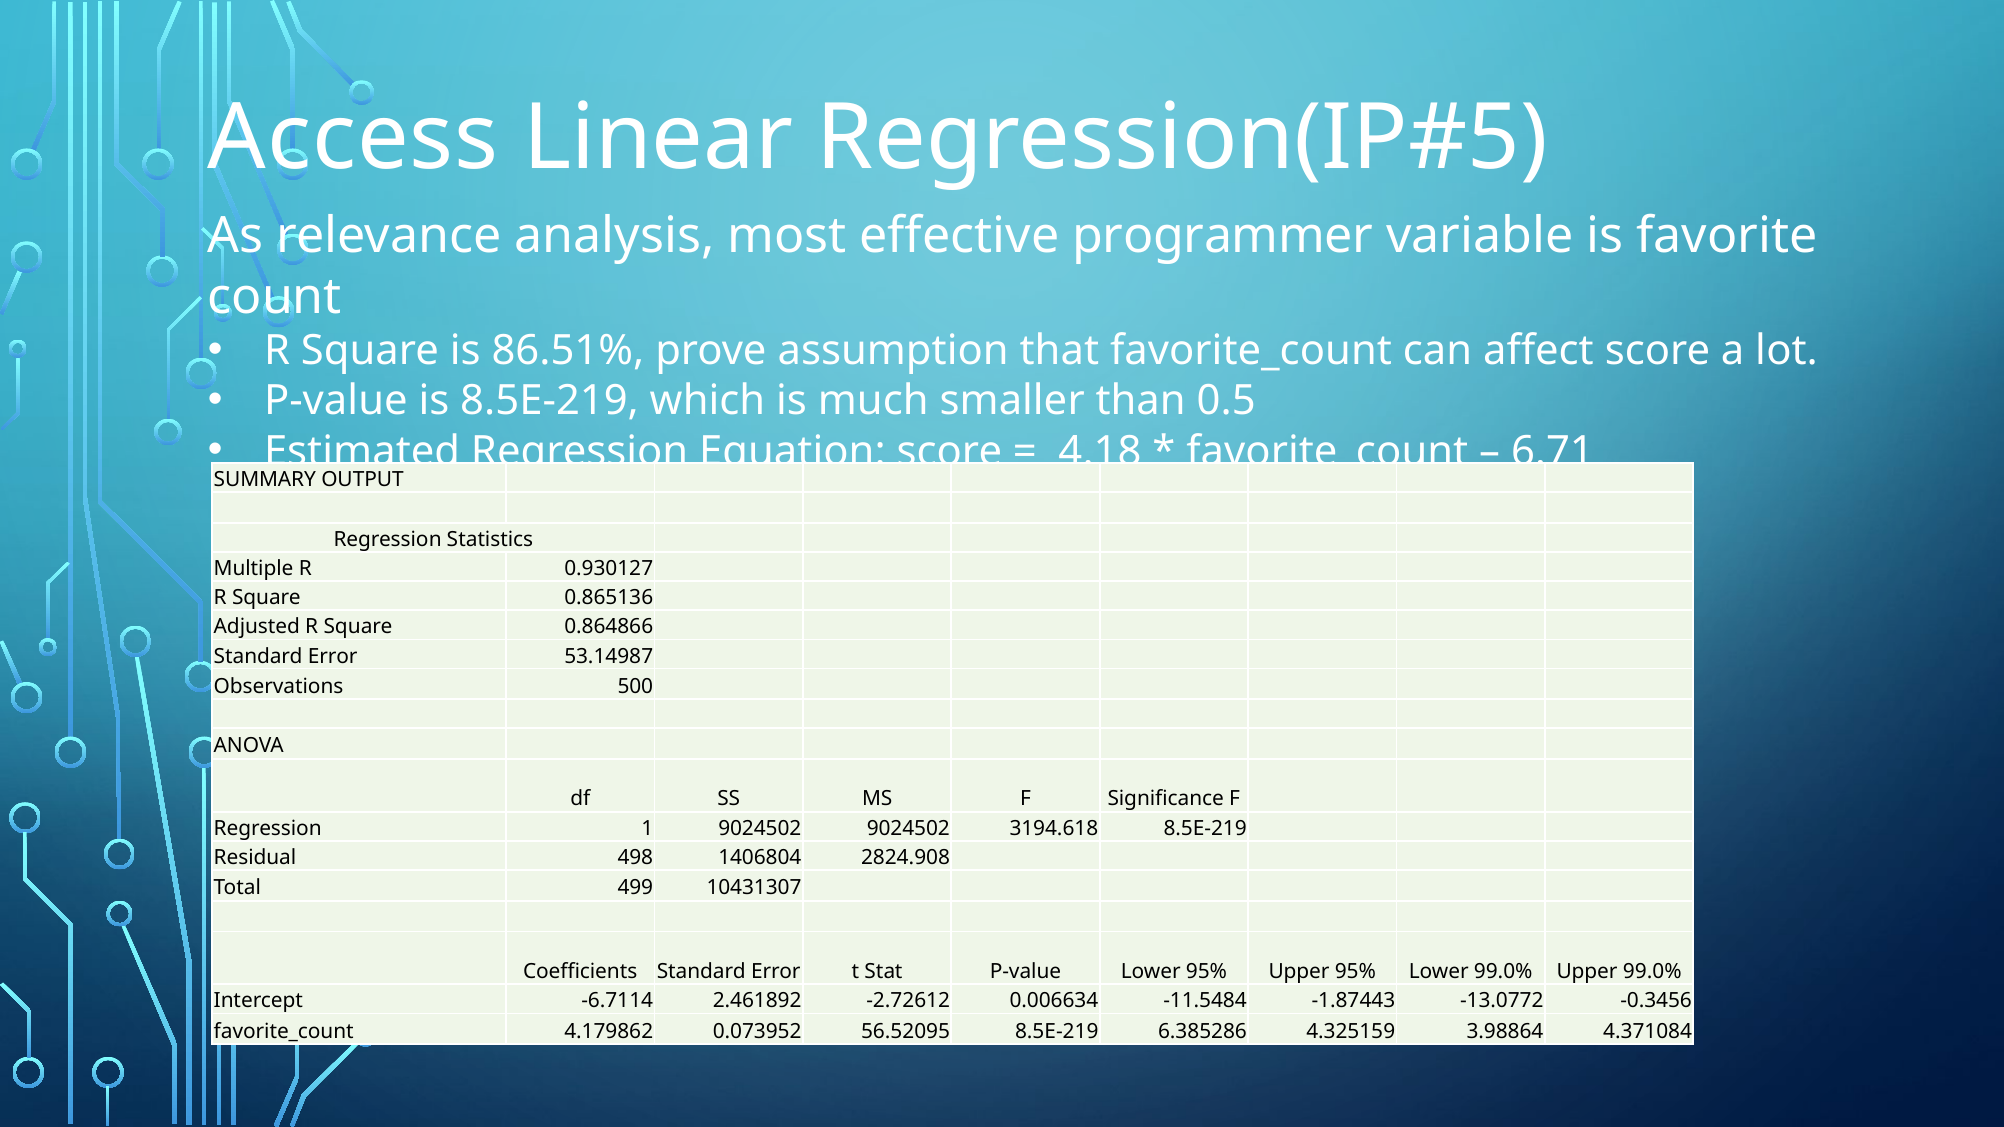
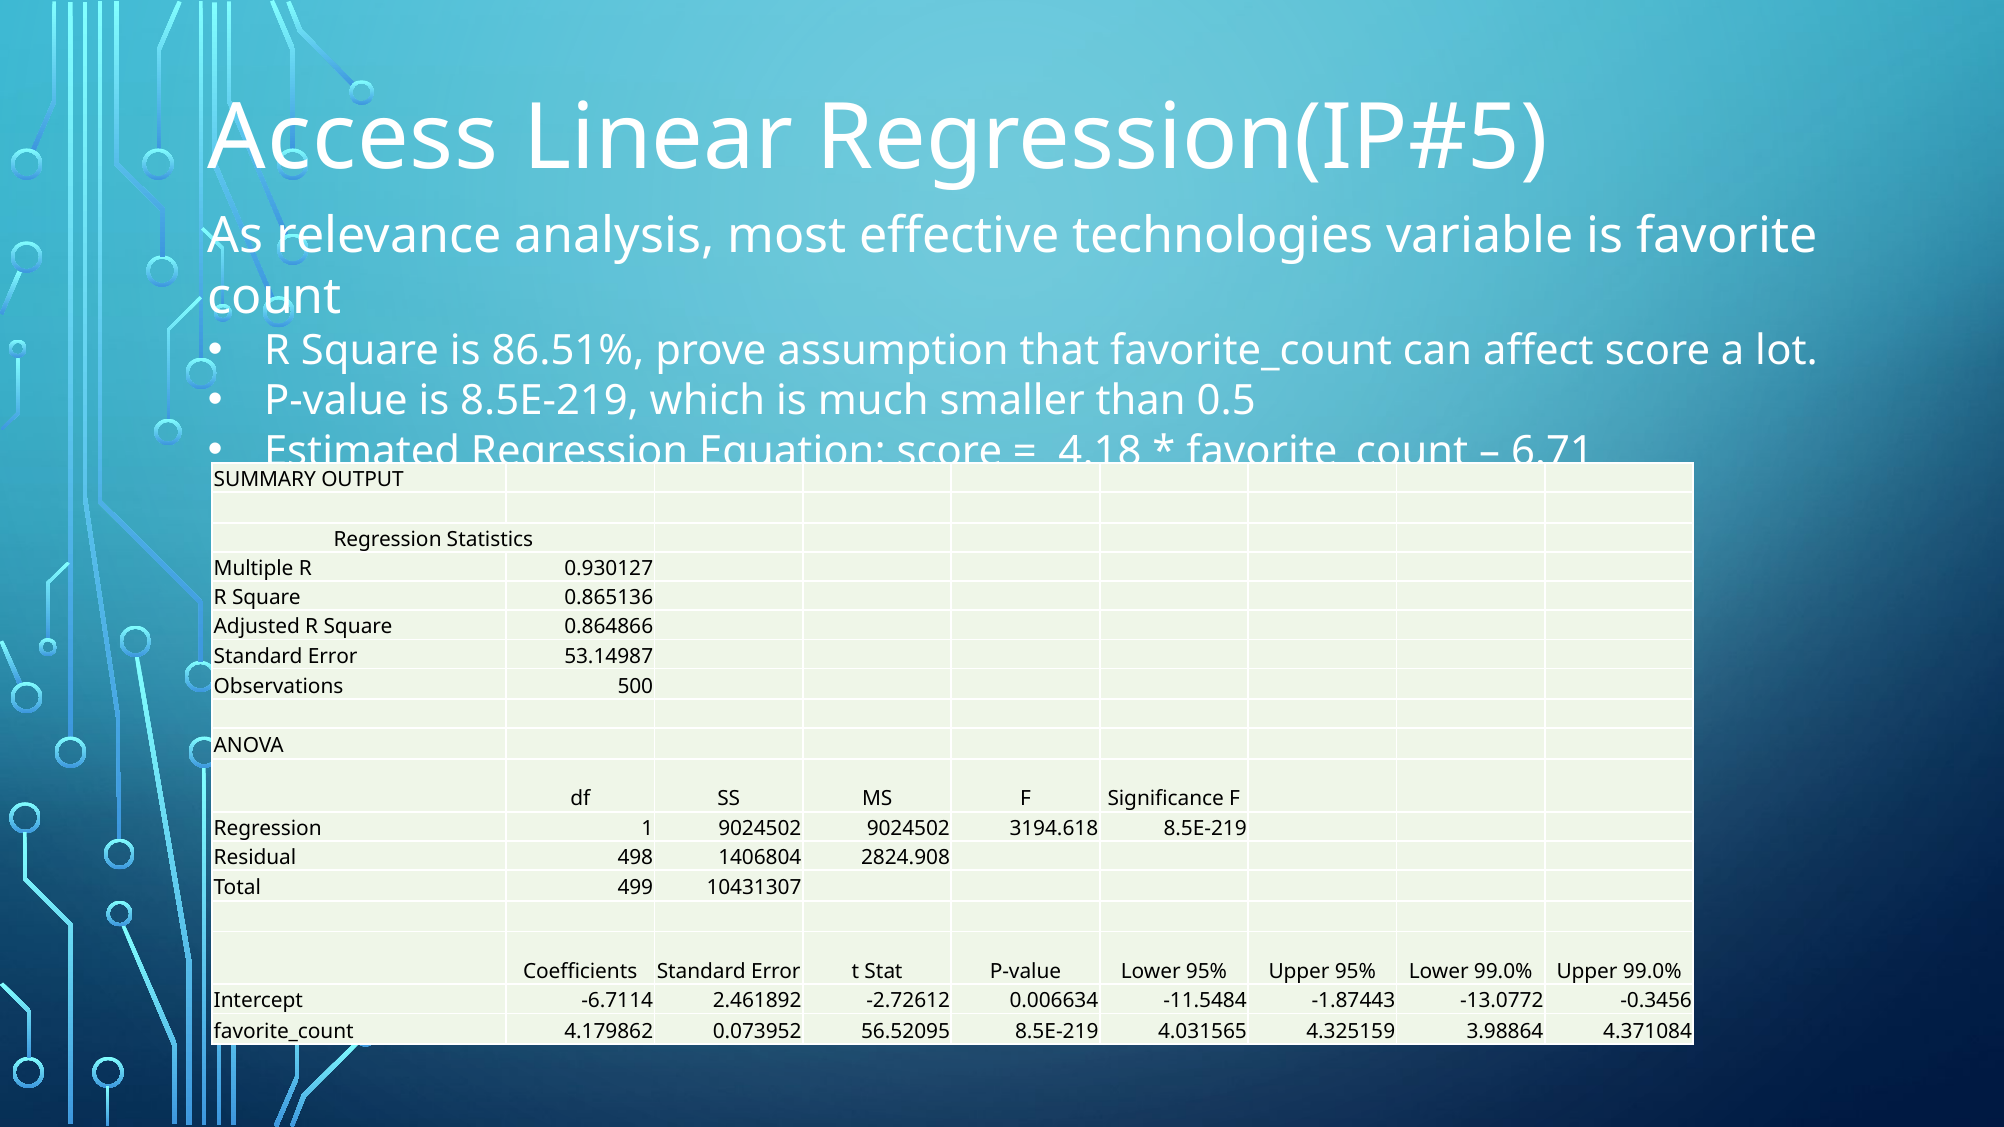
programmer: programmer -> technologies
6.385286: 6.385286 -> 4.031565
